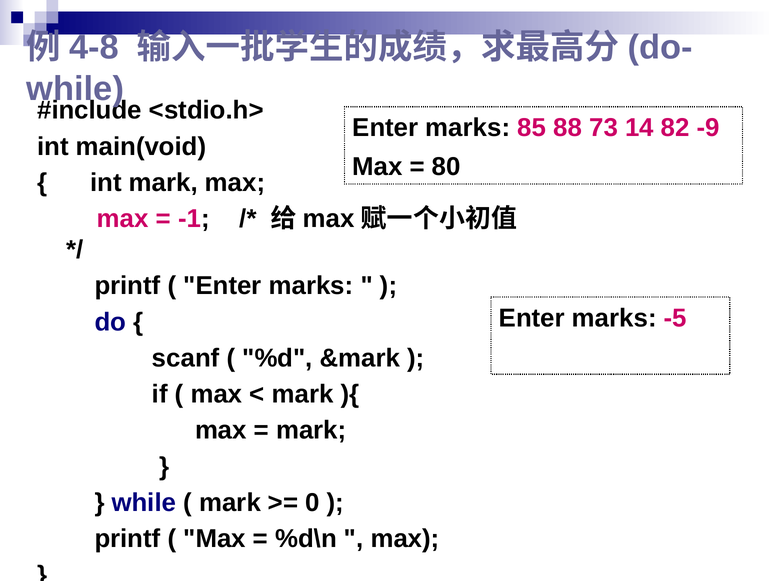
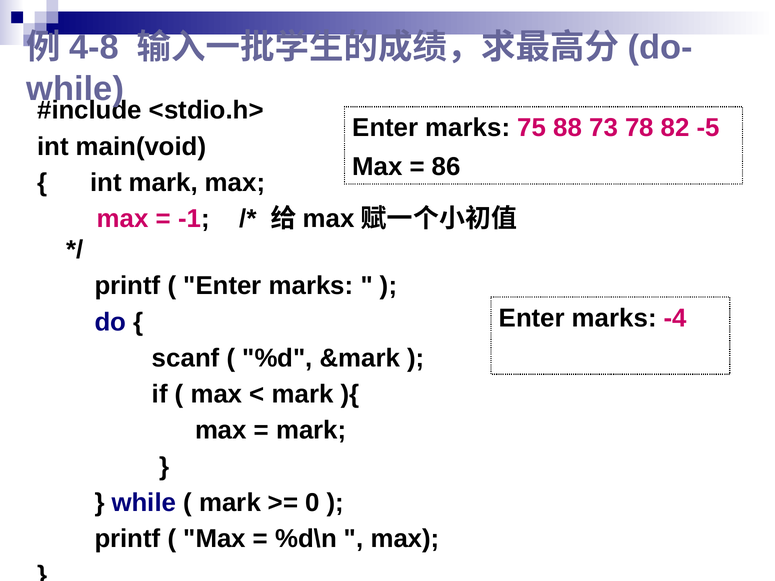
85: 85 -> 75
14: 14 -> 78
-9: -9 -> -5
80: 80 -> 86
-5: -5 -> -4
